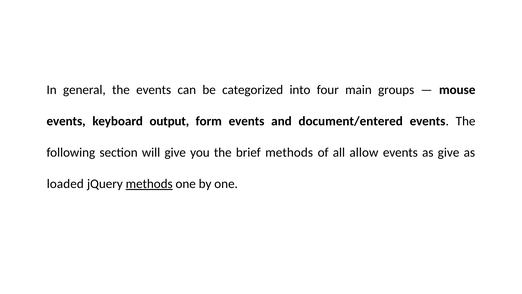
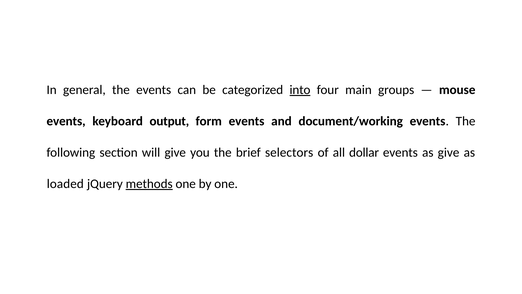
into underline: none -> present
document/entered: document/entered -> document/working
brief methods: methods -> selectors
allow: allow -> dollar
